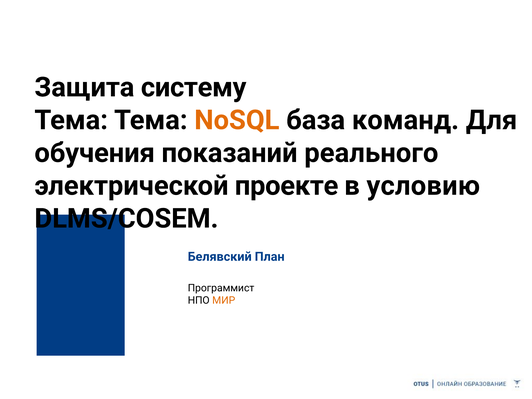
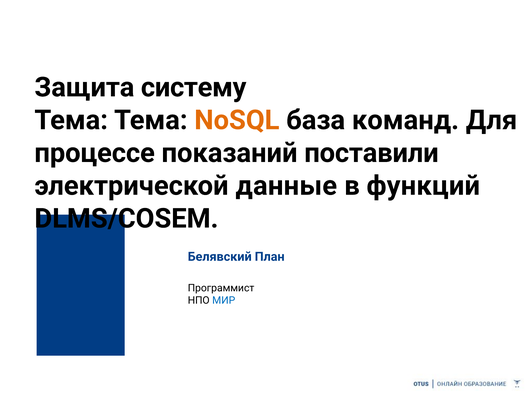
обучения: обучения -> процессе
реального: реального -> поставили
проекте: проекте -> данные
условию: условию -> функций
МИР colour: orange -> blue
